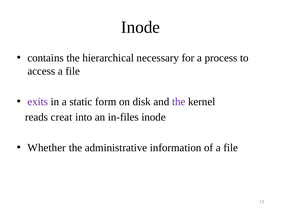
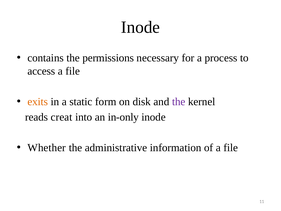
hierarchical: hierarchical -> permissions
exits colour: purple -> orange
in-files: in-files -> in-only
